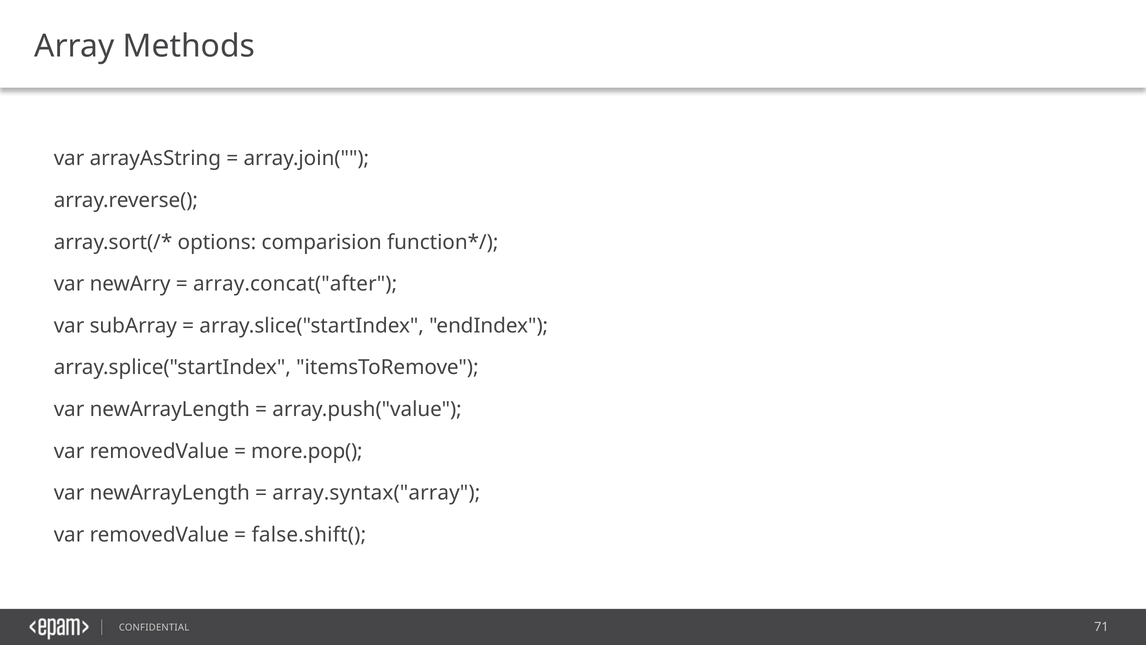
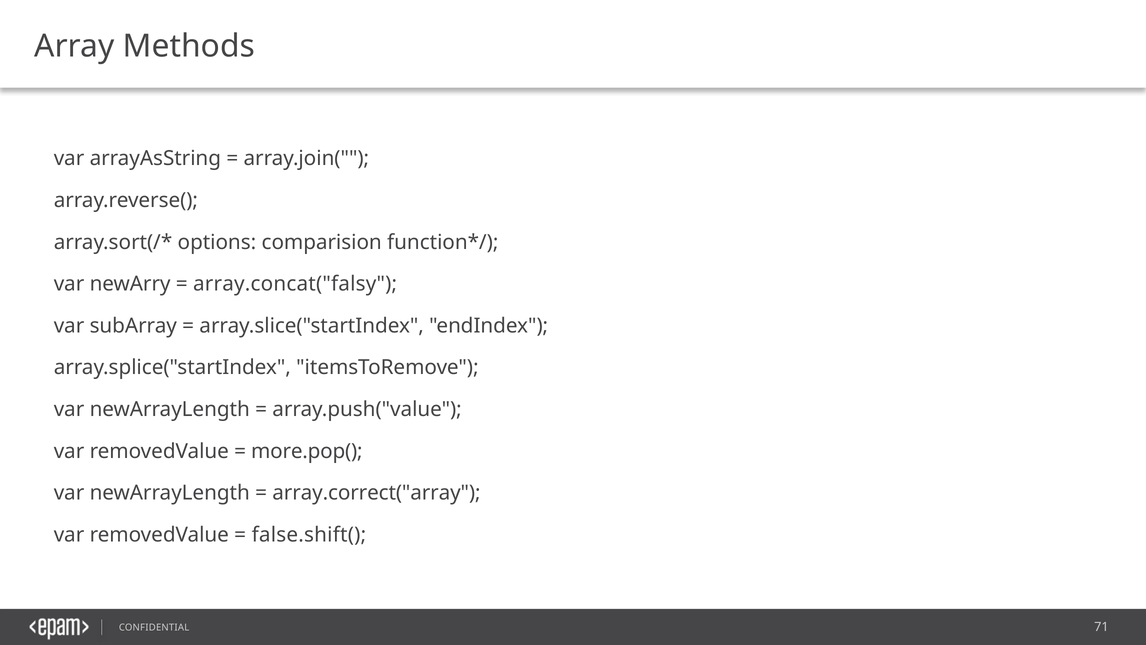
array.concat("after: array.concat("after -> array.concat("falsy
array.syntax("array: array.syntax("array -> array.correct("array
